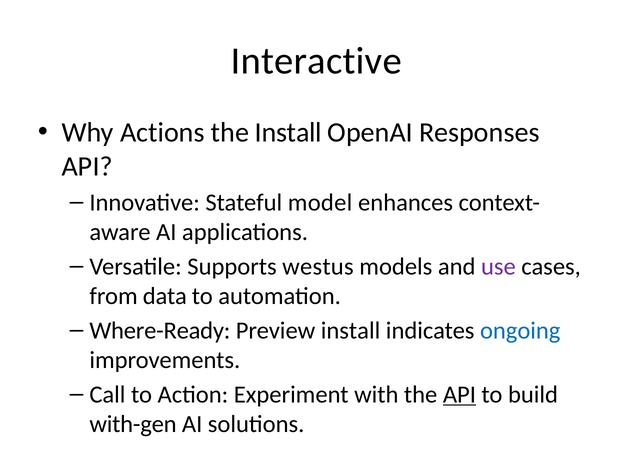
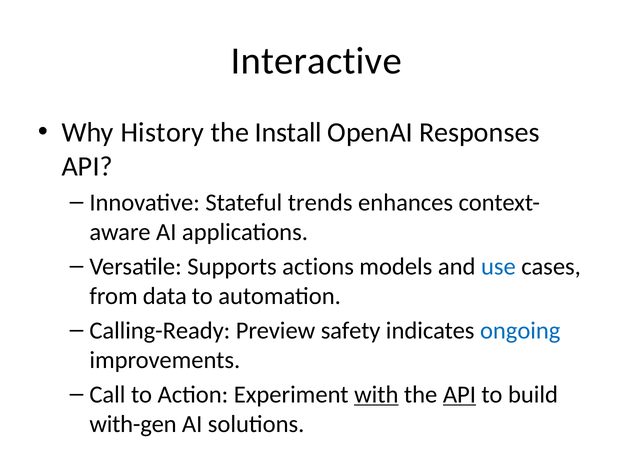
Actions: Actions -> History
model: model -> trends
westus: westus -> actions
use colour: purple -> blue
Where-Ready: Where-Ready -> Calling-Ready
Preview install: install -> safety
with underline: none -> present
